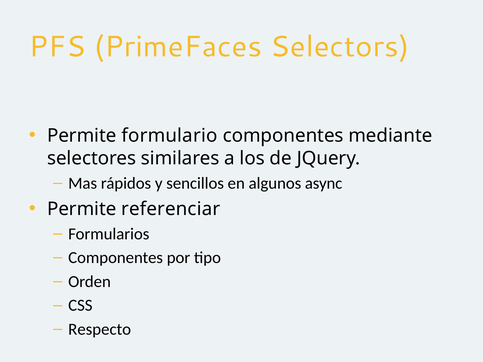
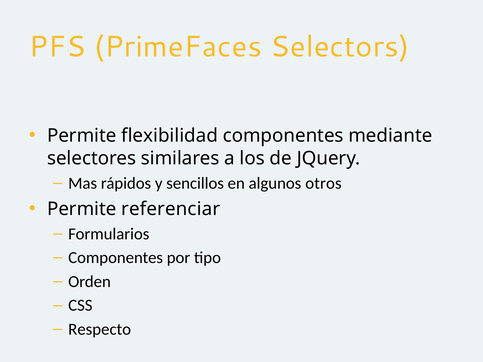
formulario: formulario -> flexibilidad
async: async -> otros
